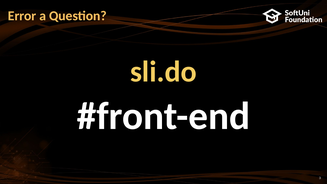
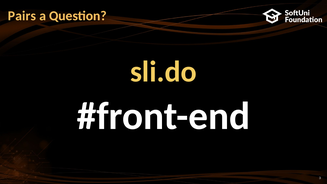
Error: Error -> Pairs
